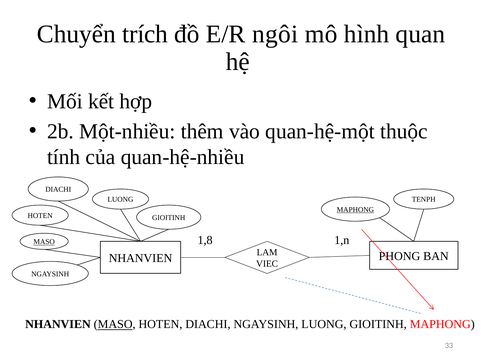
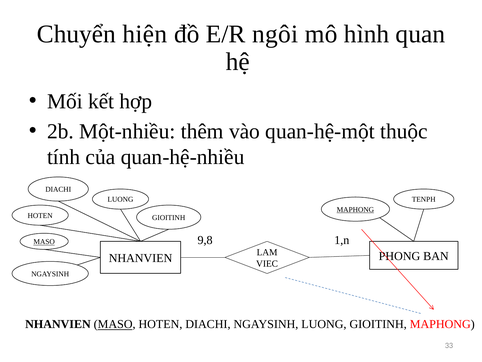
trích: trích -> hiện
1,8: 1,8 -> 9,8
